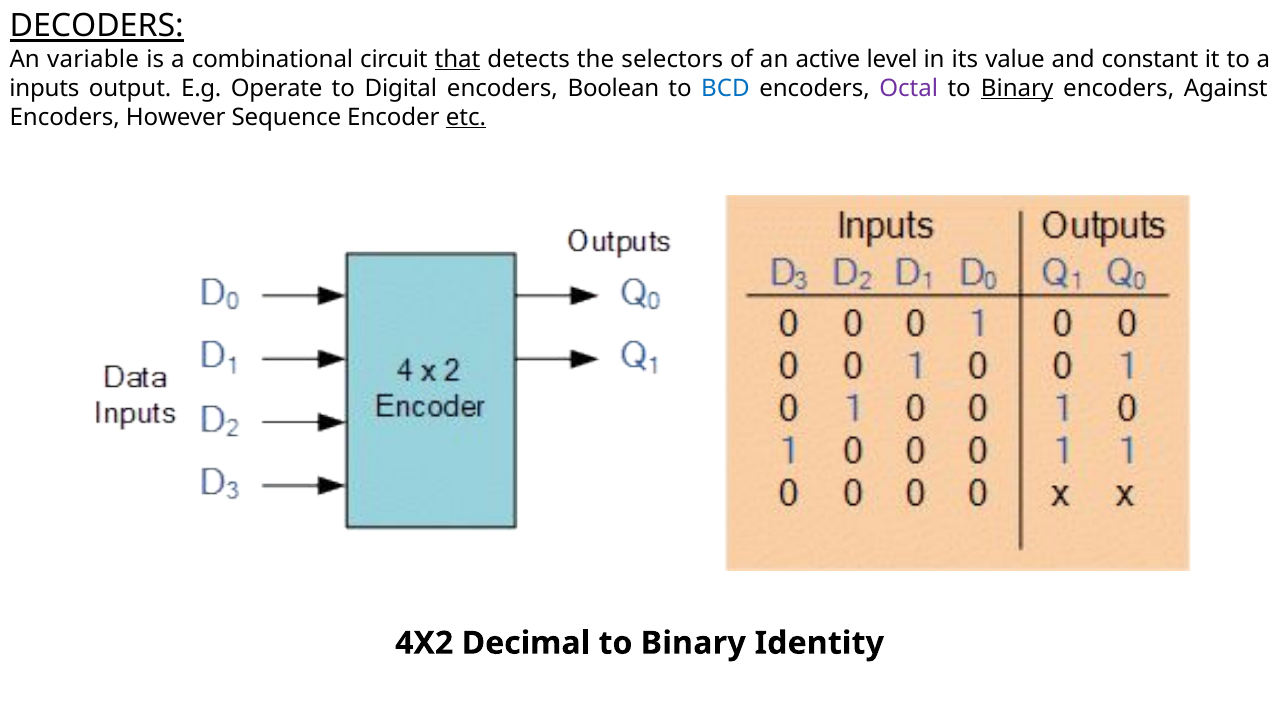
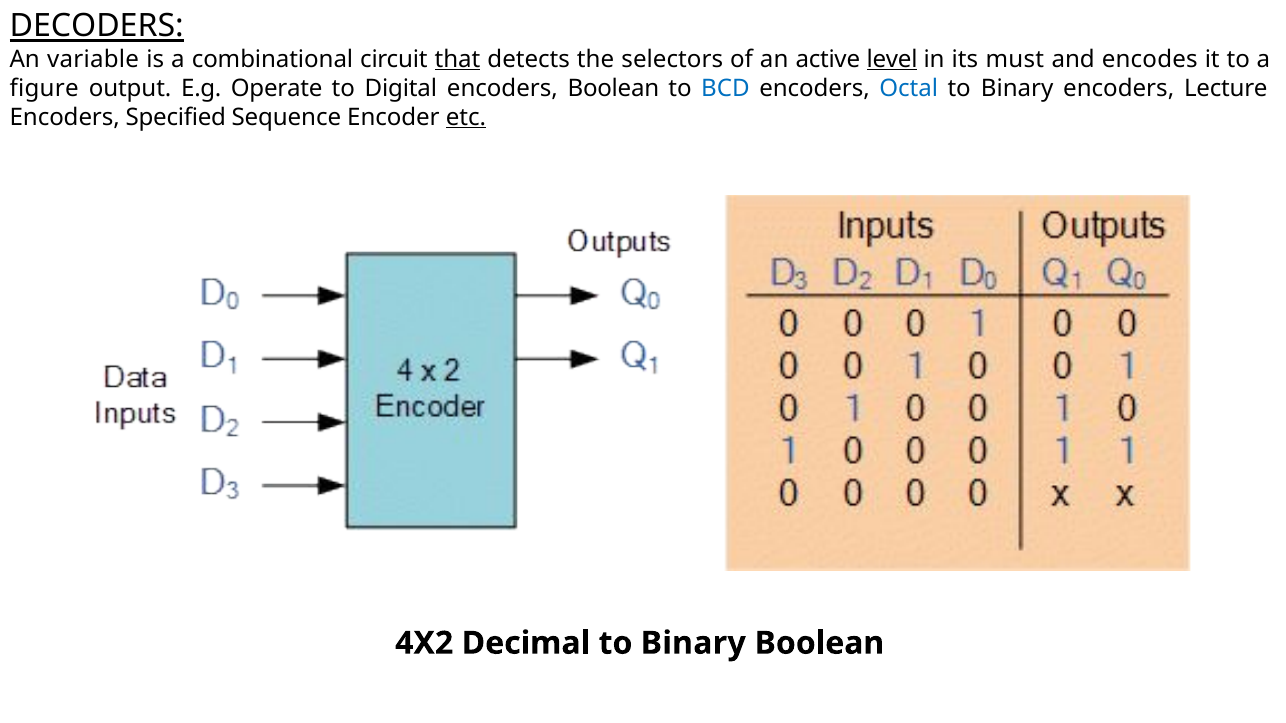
level underline: none -> present
value: value -> must
constant: constant -> encodes
inputs: inputs -> figure
Octal colour: purple -> blue
Binary at (1017, 88) underline: present -> none
Against: Against -> Lecture
However: However -> Specified
Binary Identity: Identity -> Boolean
